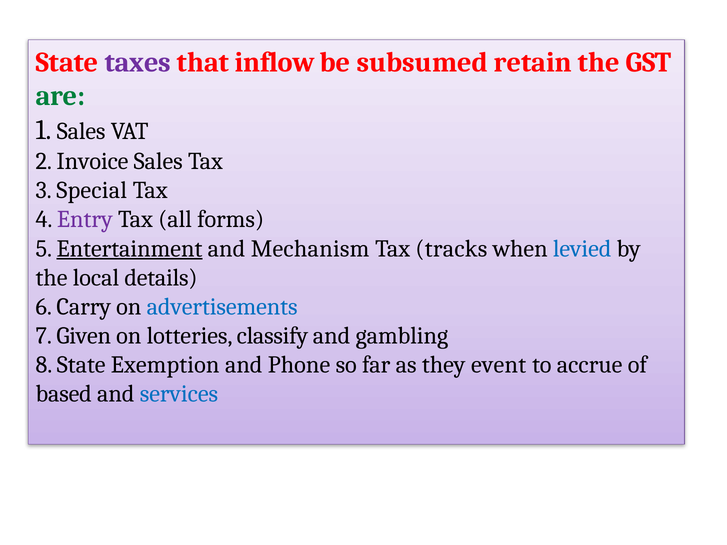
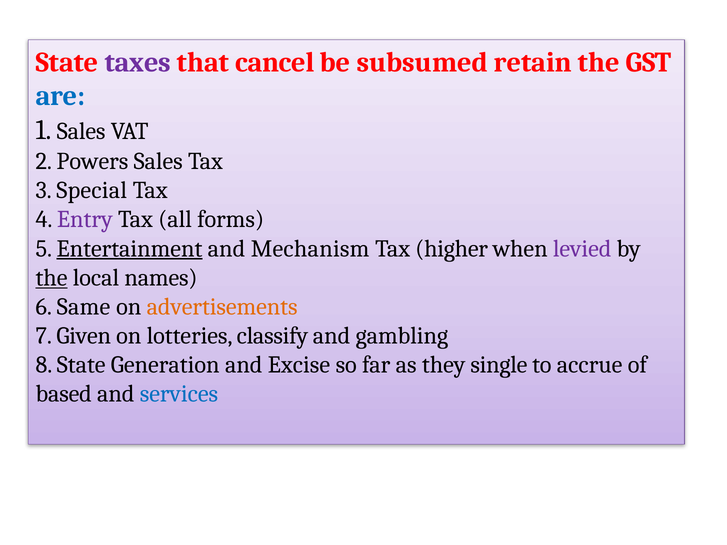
inflow: inflow -> cancel
are colour: green -> blue
Invoice: Invoice -> Powers
tracks: tracks -> higher
levied colour: blue -> purple
the at (51, 278) underline: none -> present
details: details -> names
Carry: Carry -> Same
advertisements colour: blue -> orange
Exemption: Exemption -> Generation
Phone: Phone -> Excise
event: event -> single
